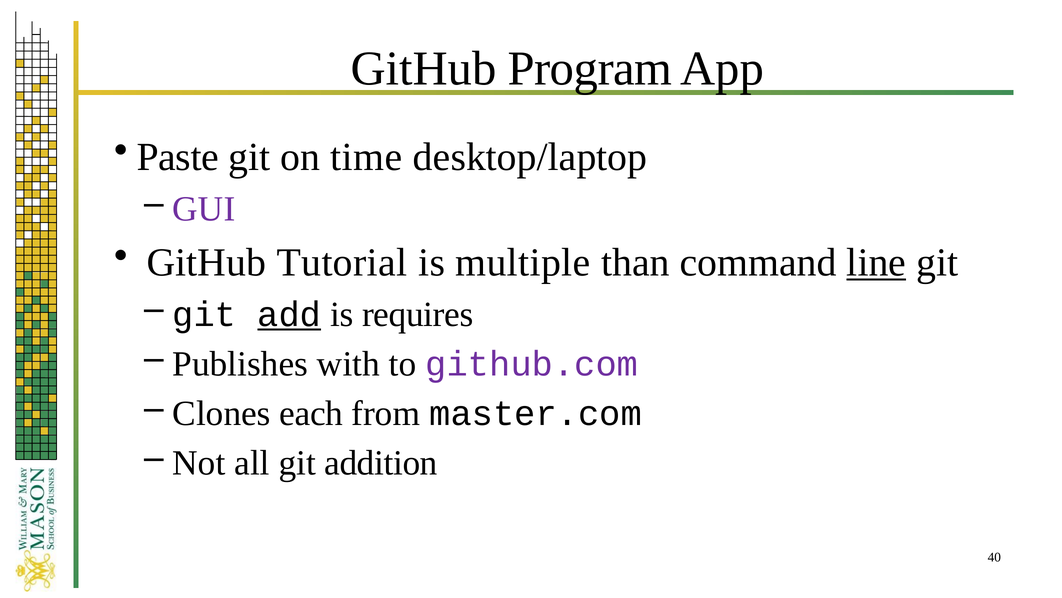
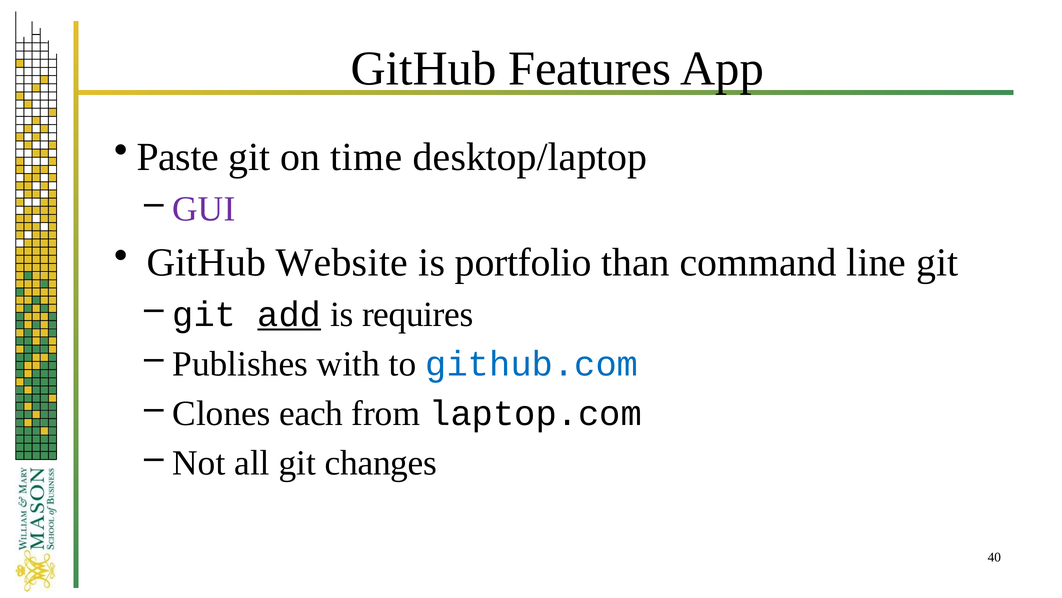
Program: Program -> Features
Tutorial: Tutorial -> Website
multiple: multiple -> portfolio
line underline: present -> none
github.com colour: purple -> blue
master.com: master.com -> laptop.com
addition: addition -> changes
